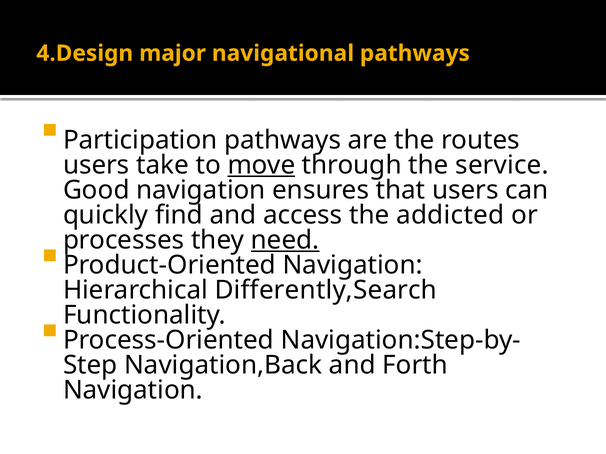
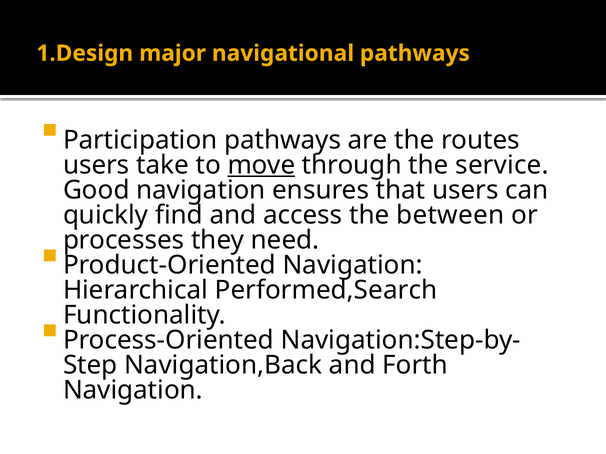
4.Design: 4.Design -> 1.Design
addicted: addicted -> between
need underline: present -> none
Differently,Search: Differently,Search -> Performed,Search
